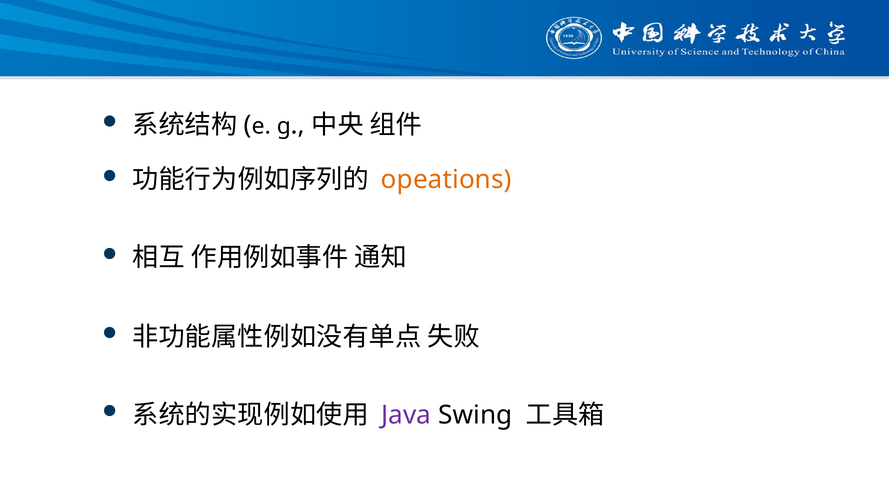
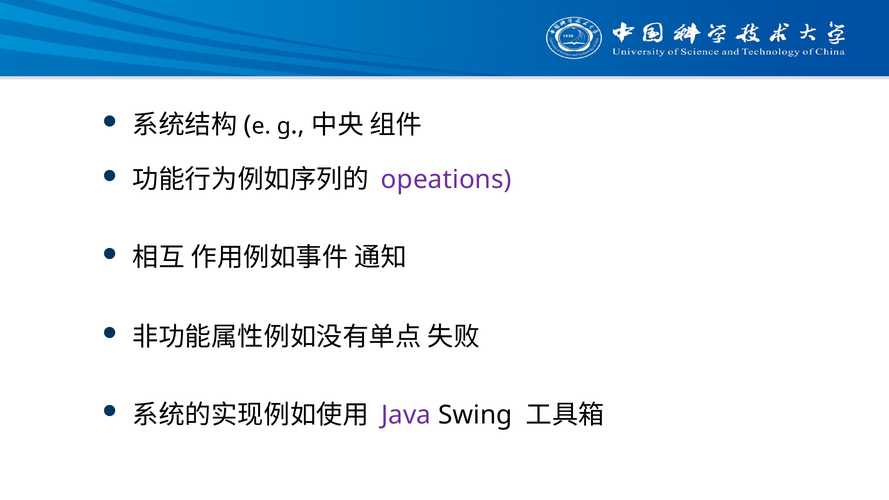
opeations colour: orange -> purple
